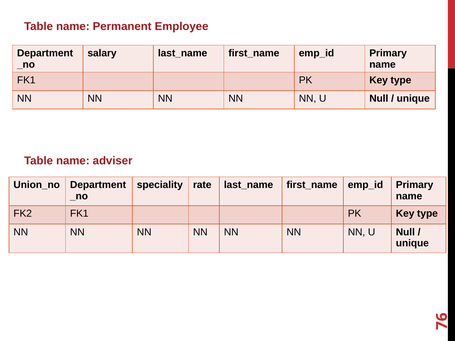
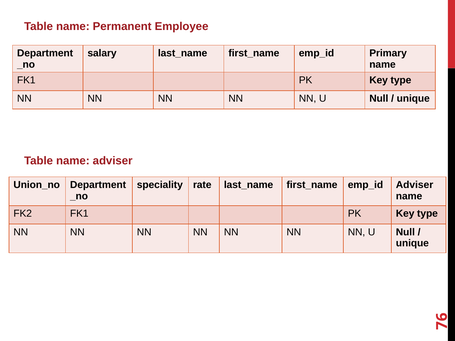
Primary at (415, 185): Primary -> Adviser
